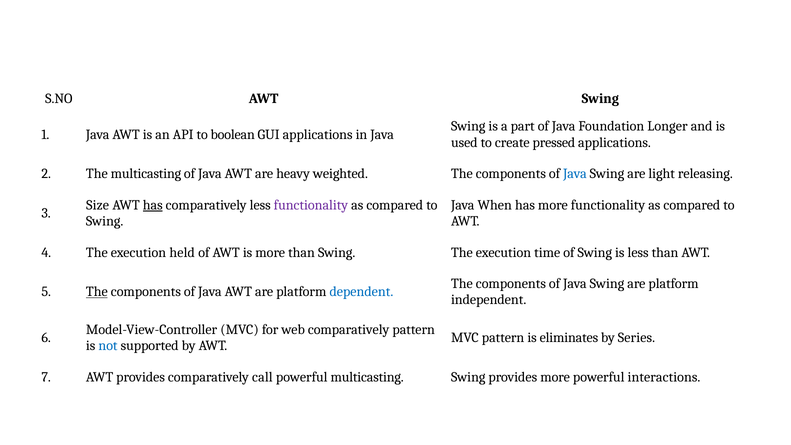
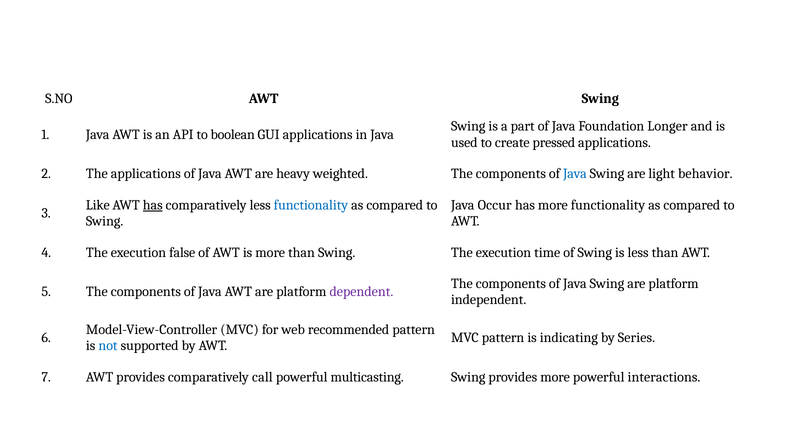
The multicasting: multicasting -> applications
releasing: releasing -> behavior
Size: Size -> Like
functionality at (311, 205) colour: purple -> blue
When: When -> Occur
held: held -> false
The at (97, 292) underline: present -> none
dependent colour: blue -> purple
web comparatively: comparatively -> recommended
eliminates: eliminates -> indicating
